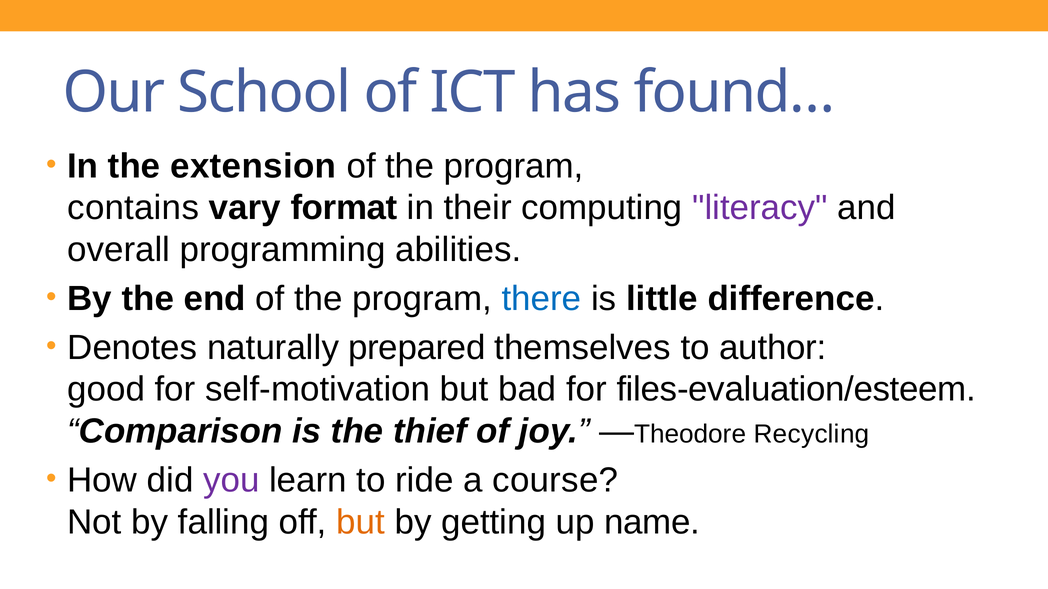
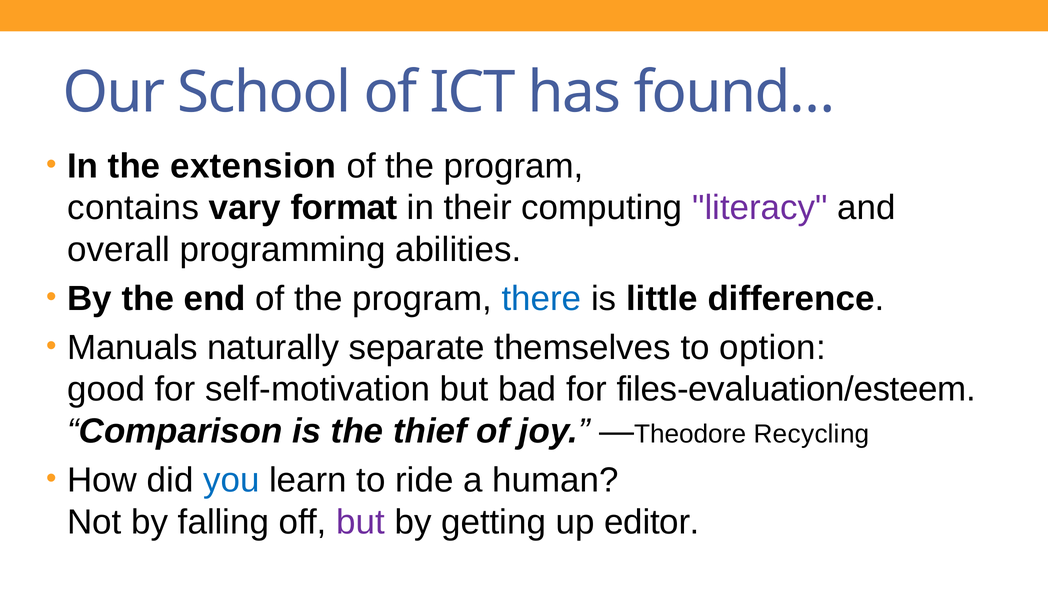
Denotes: Denotes -> Manuals
prepared: prepared -> separate
author: author -> option
you colour: purple -> blue
course: course -> human
but at (361, 522) colour: orange -> purple
name: name -> editor
